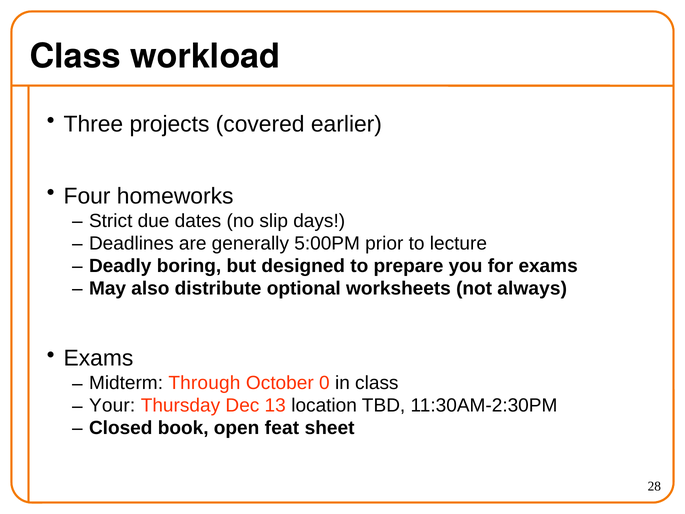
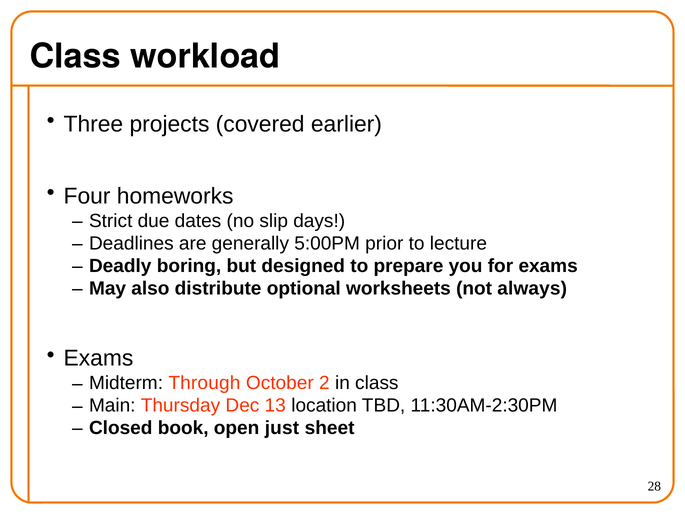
0: 0 -> 2
Your: Your -> Main
feat: feat -> just
